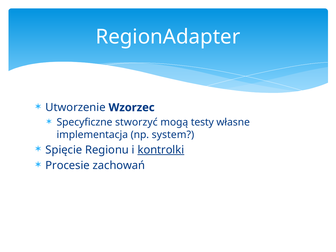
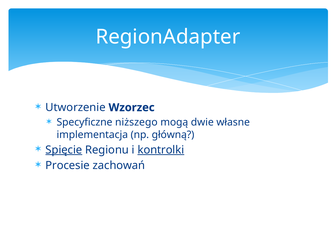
stworzyć: stworzyć -> niższego
testy: testy -> dwie
system: system -> główną
Spięcie underline: none -> present
